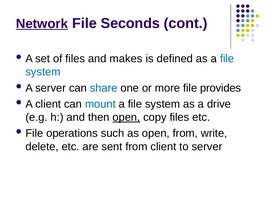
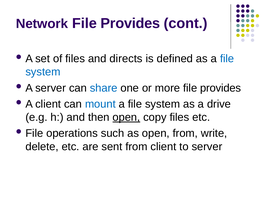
Network underline: present -> none
Seconds at (130, 23): Seconds -> Provides
makes: makes -> directs
